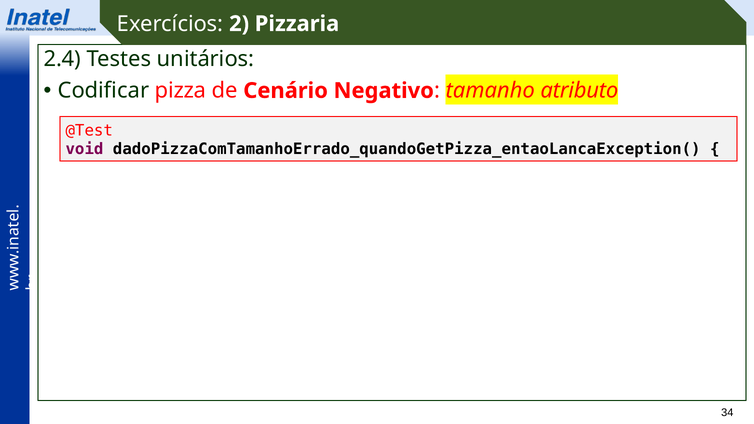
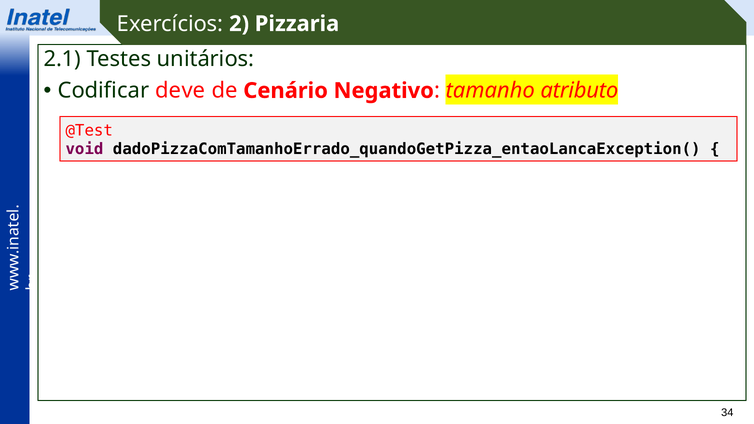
2.4: 2.4 -> 2.1
pizza: pizza -> deve
